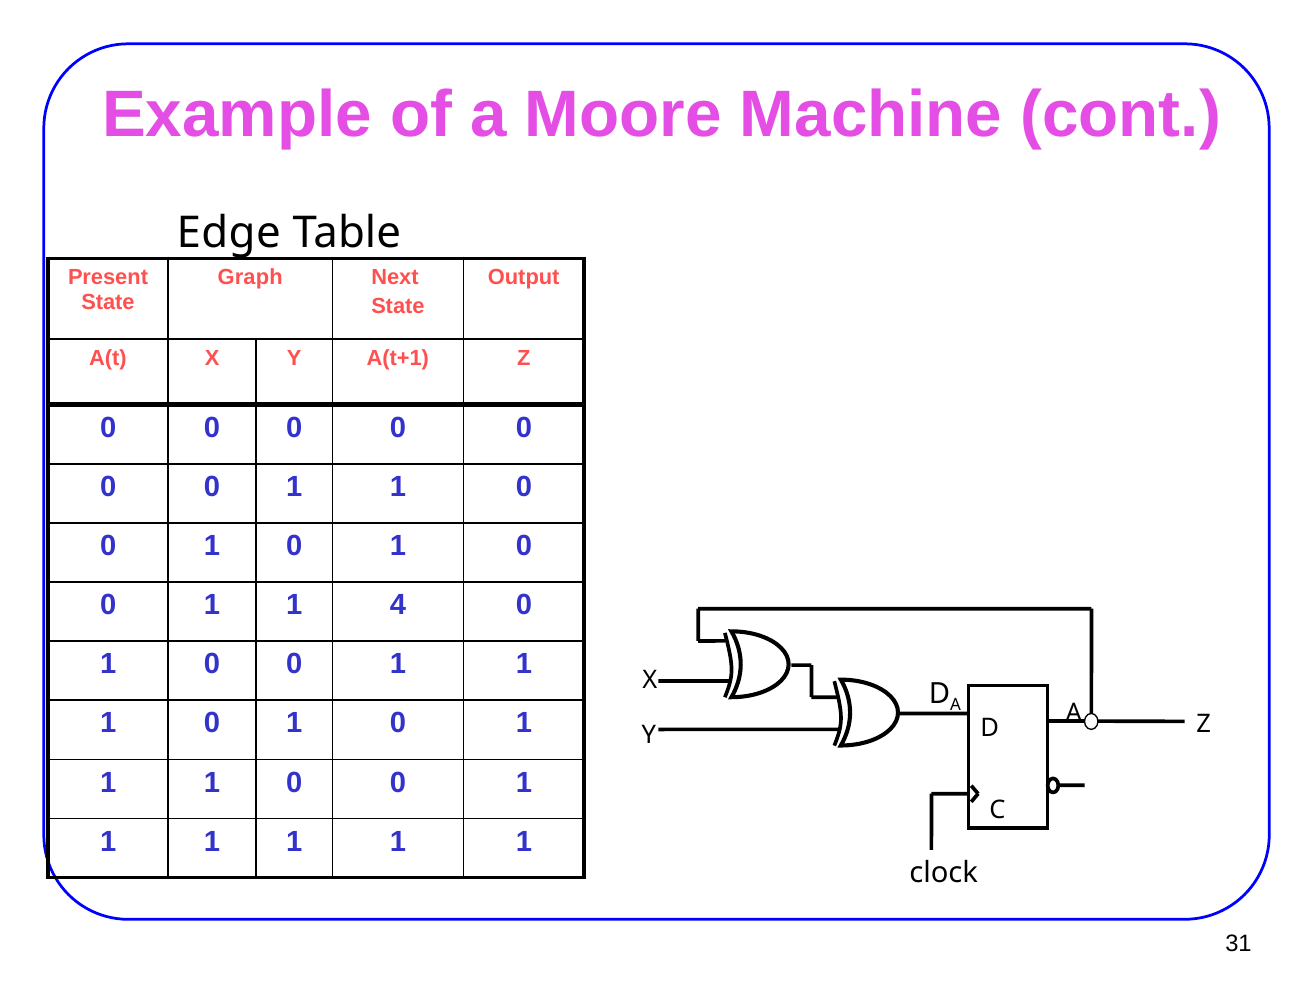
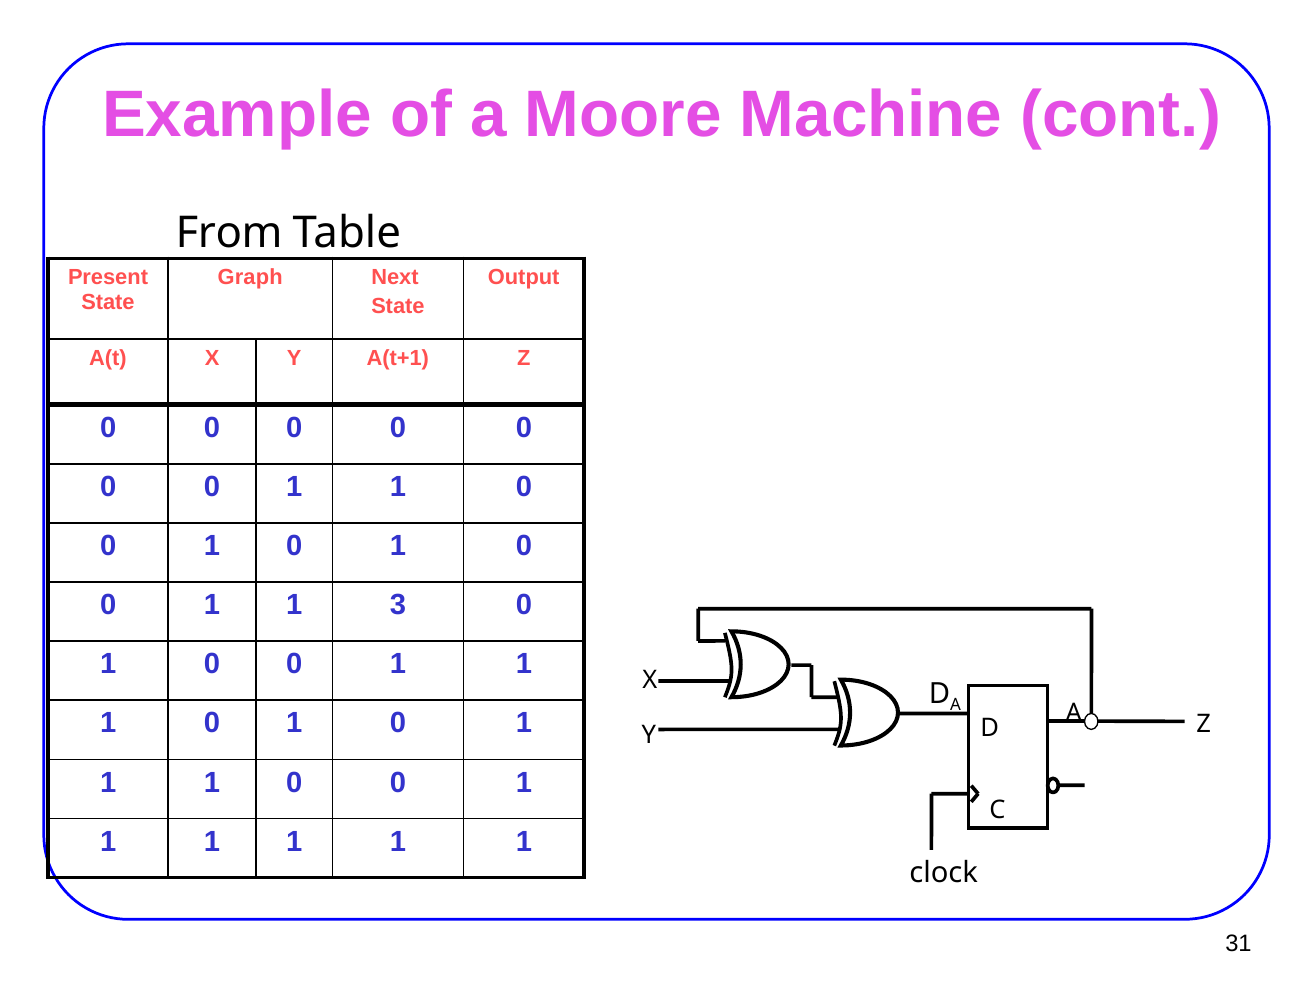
Edge: Edge -> From
4: 4 -> 3
